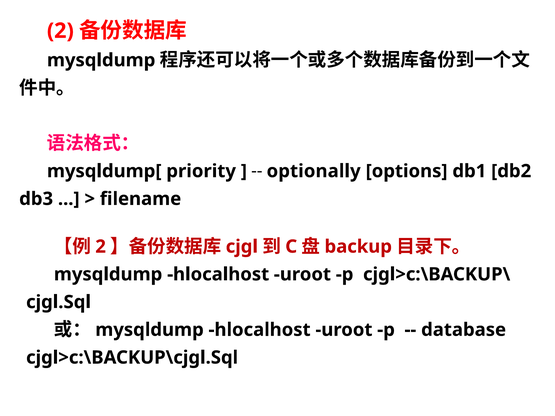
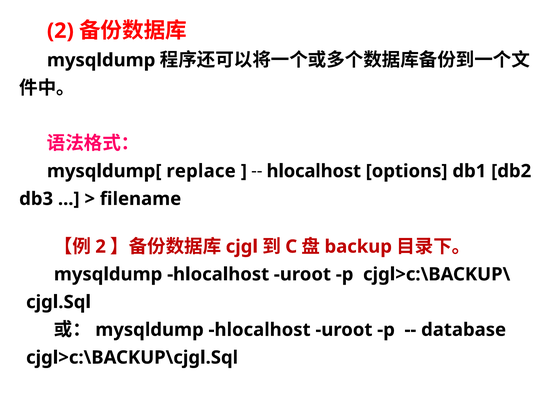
priority: priority -> replace
optionally at (314, 171): optionally -> hlocalhost
